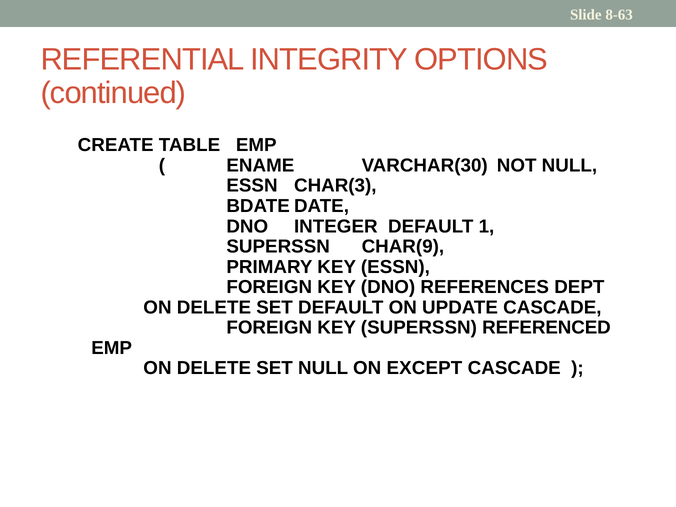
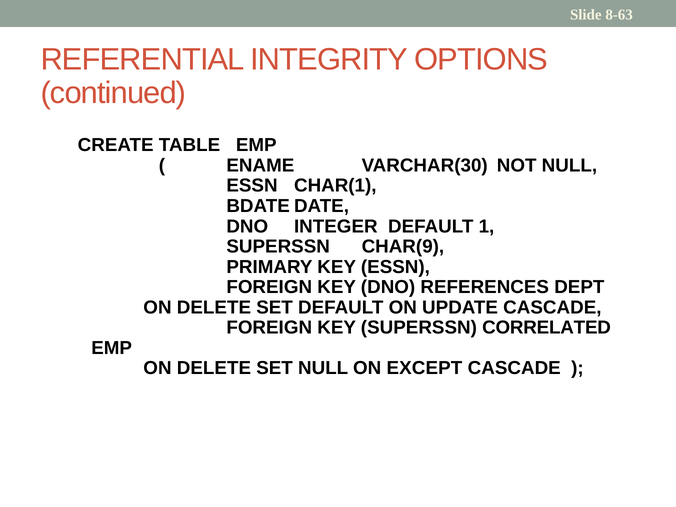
CHAR(3: CHAR(3 -> CHAR(1
REFERENCED: REFERENCED -> CORRELATED
